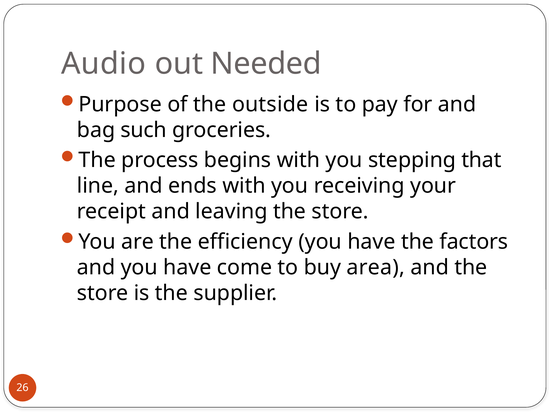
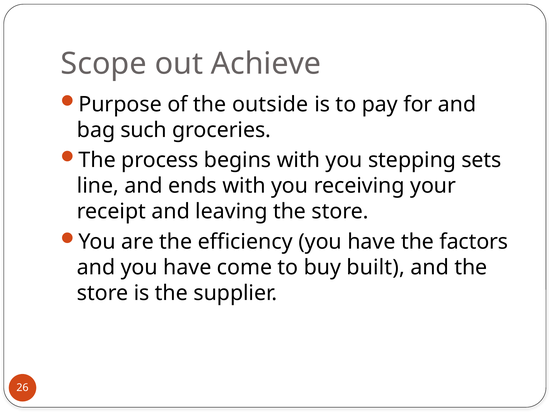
Audio: Audio -> Scope
Needed: Needed -> Achieve
that: that -> sets
area: area -> built
